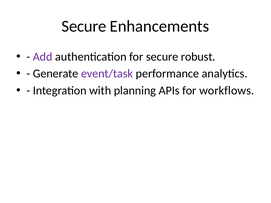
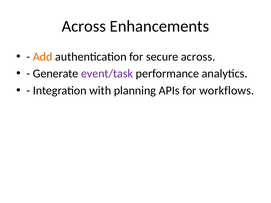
Secure at (84, 26): Secure -> Across
Add colour: purple -> orange
secure robust: robust -> across
